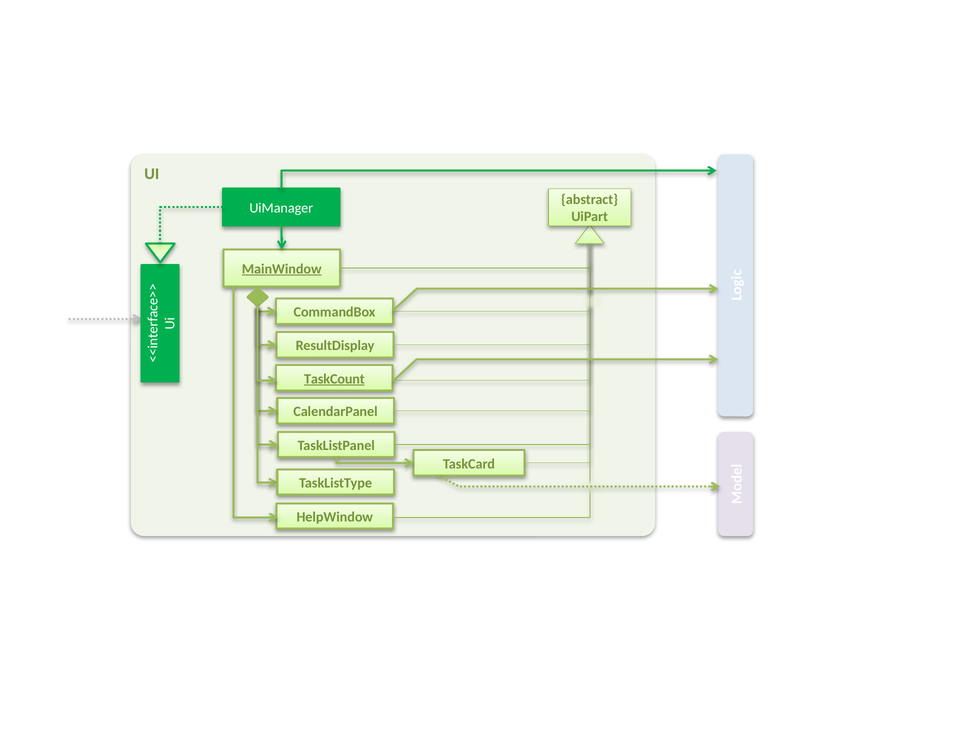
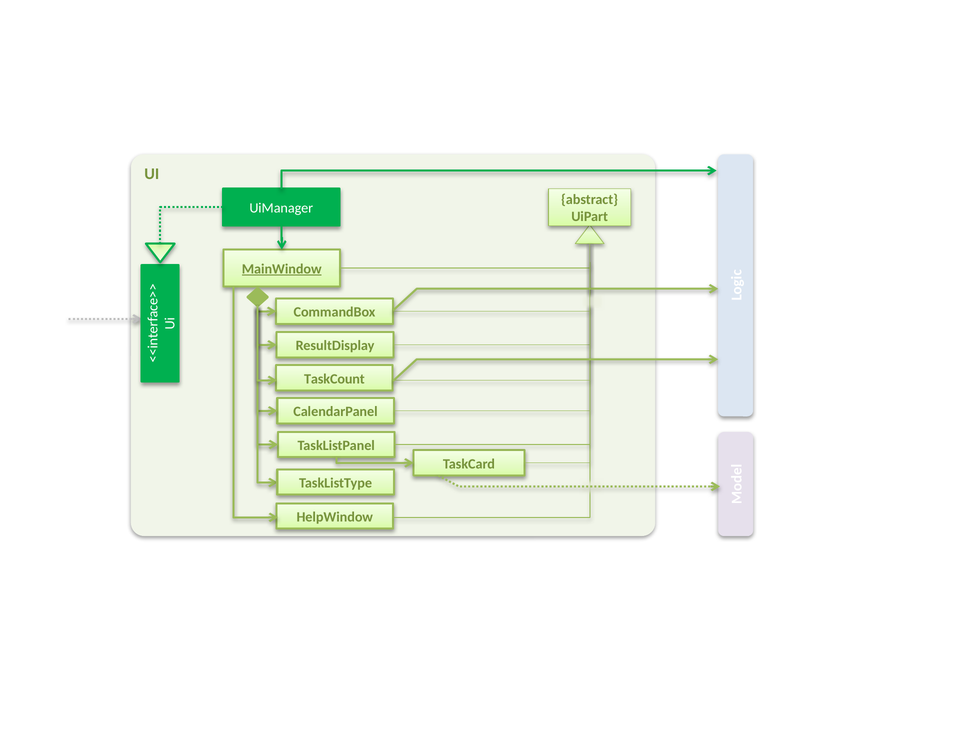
TaskCount underline: present -> none
